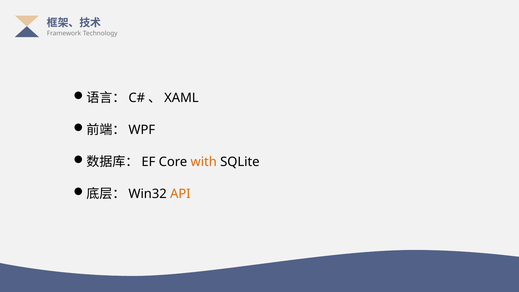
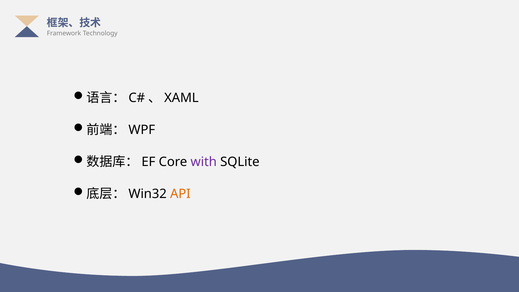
with colour: orange -> purple
